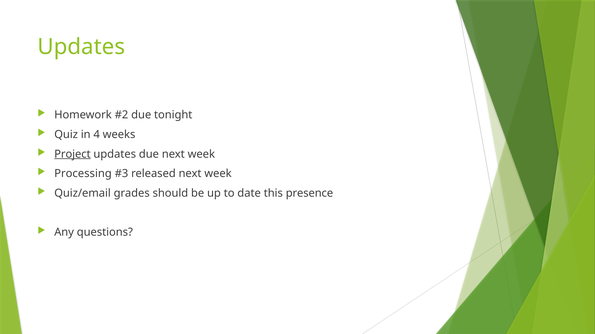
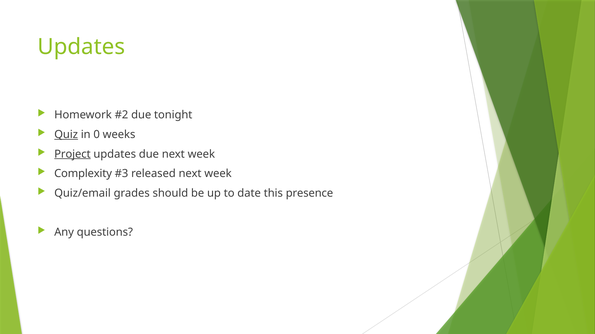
Quiz underline: none -> present
4: 4 -> 0
Processing: Processing -> Complexity
